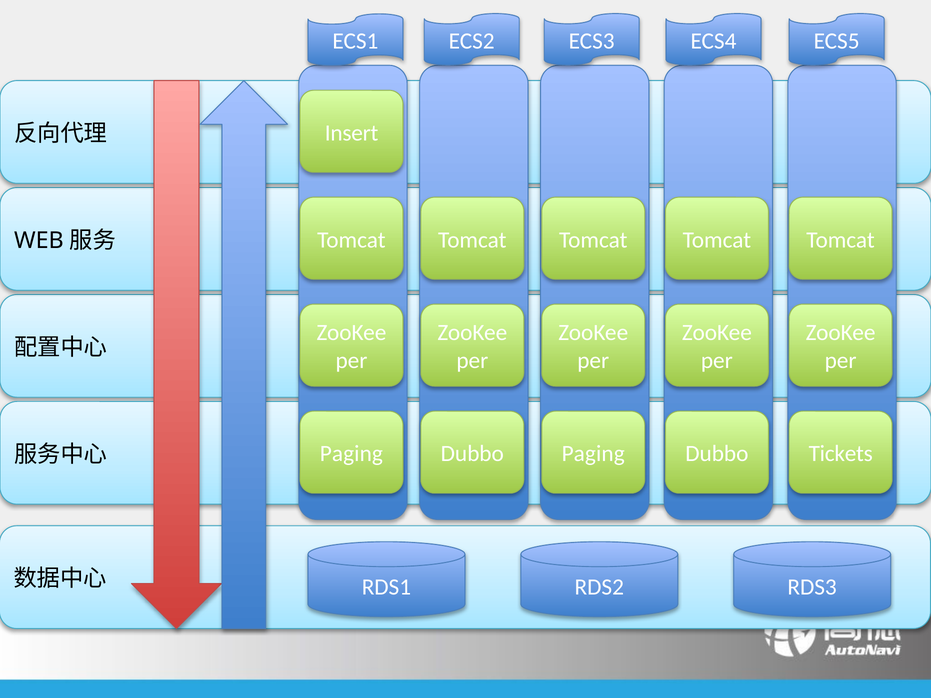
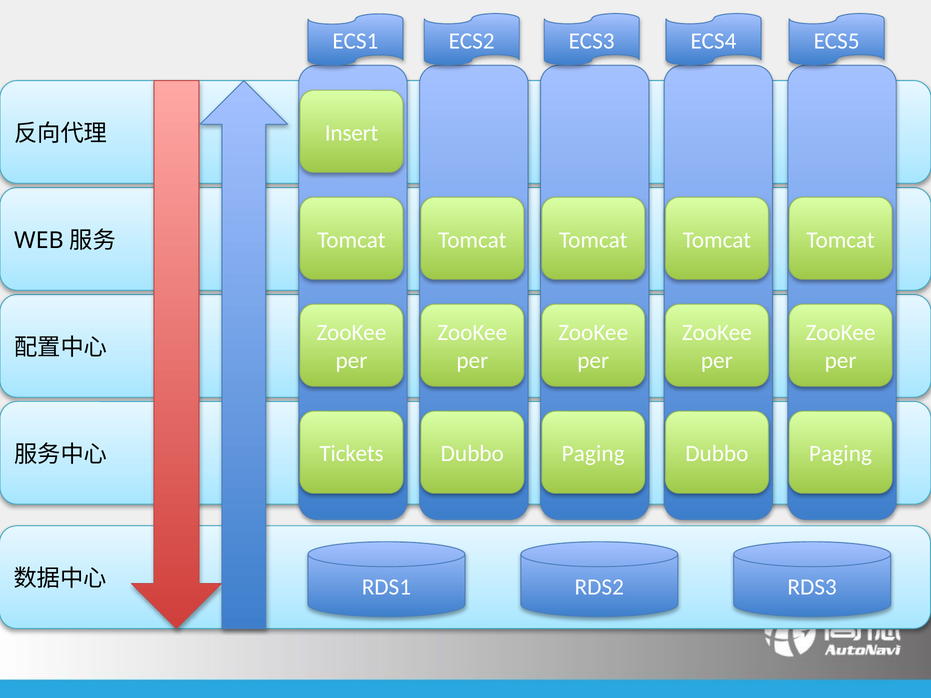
Paging at (351, 454): Paging -> Tickets
Tickets at (841, 454): Tickets -> Paging
